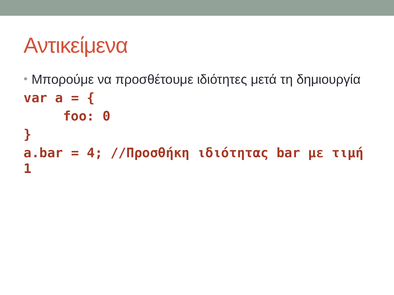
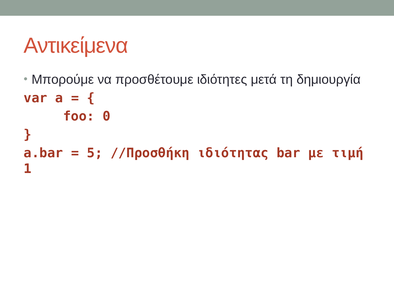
4: 4 -> 5
